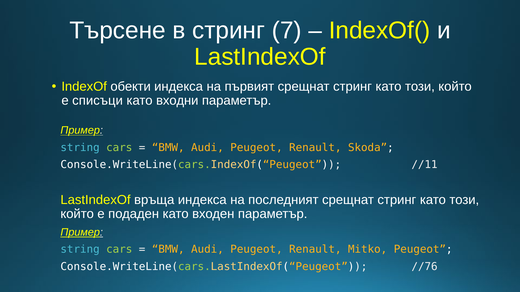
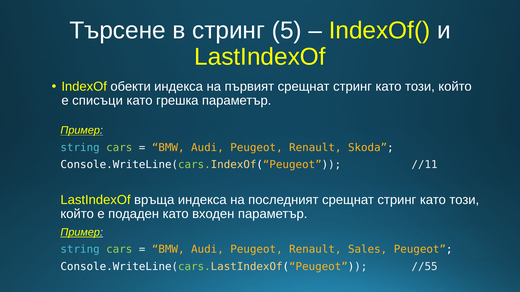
7: 7 -> 5
входни: входни -> грешка
Mitko: Mitko -> Sales
//76: //76 -> //55
